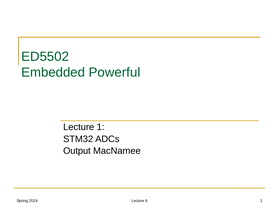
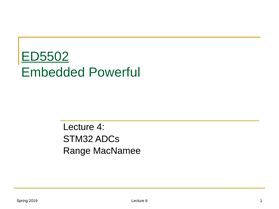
ED5502 underline: none -> present
Lecture 1: 1 -> 4
Output: Output -> Range
